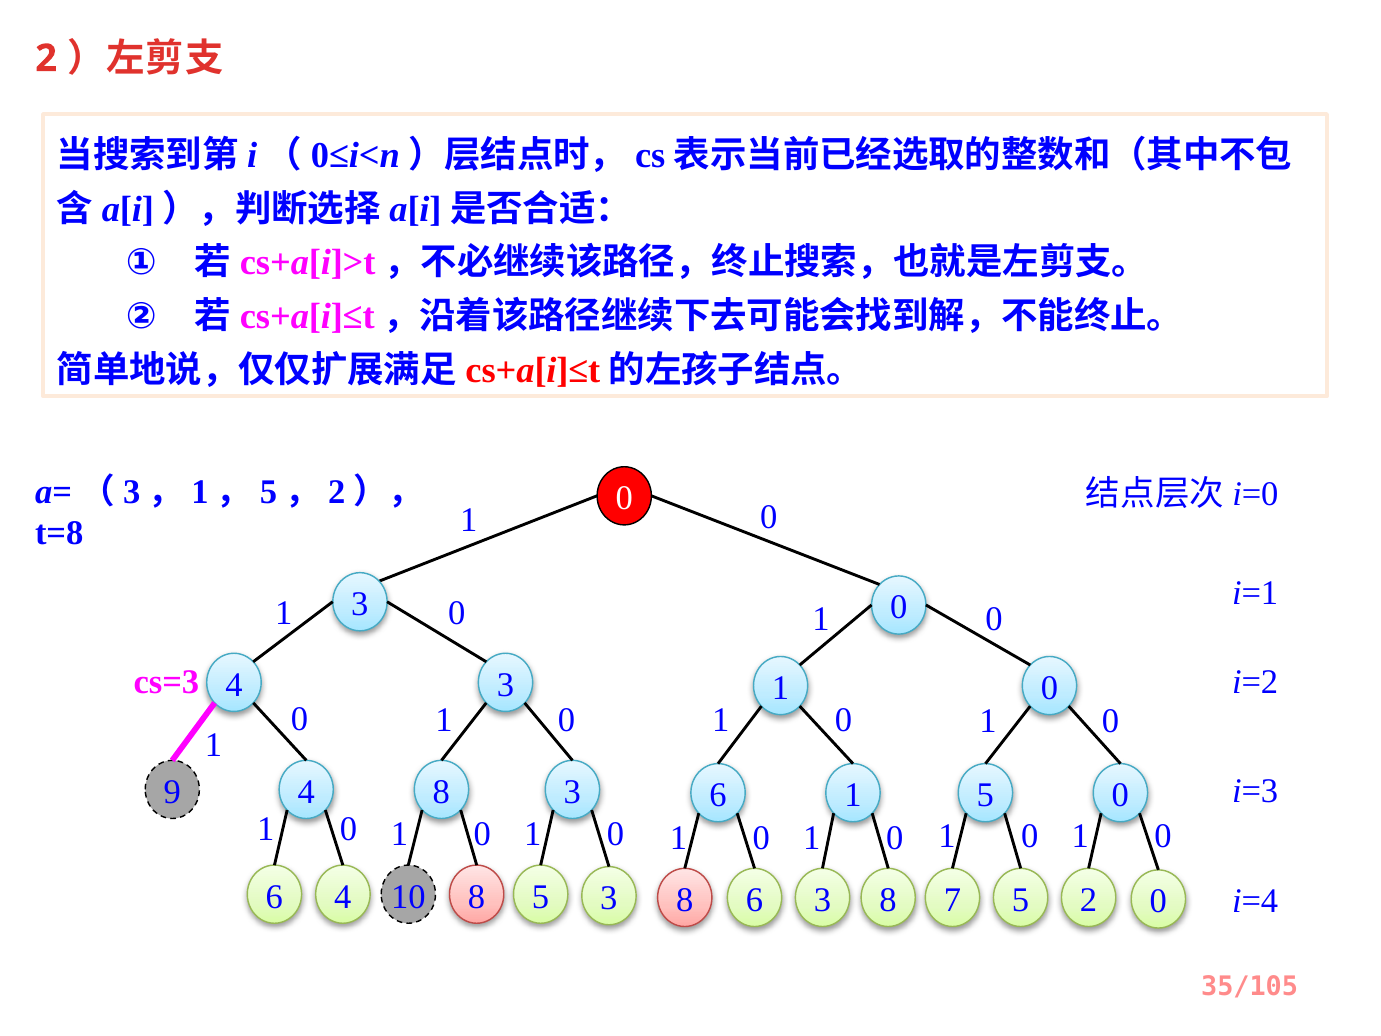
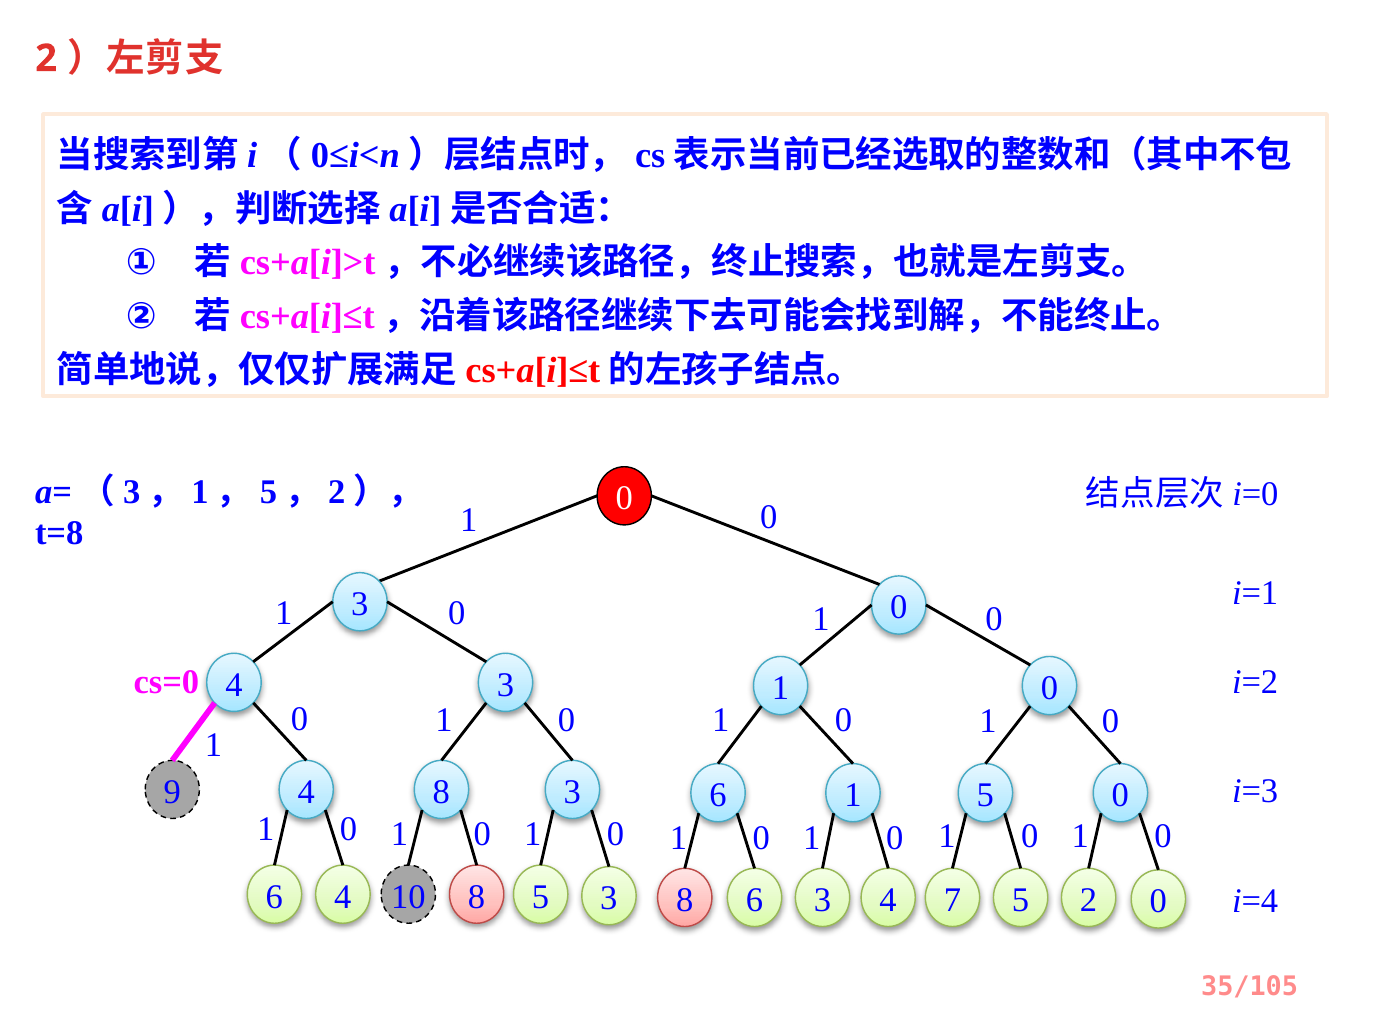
cs=3: cs=3 -> cs=0
3 8: 8 -> 4
